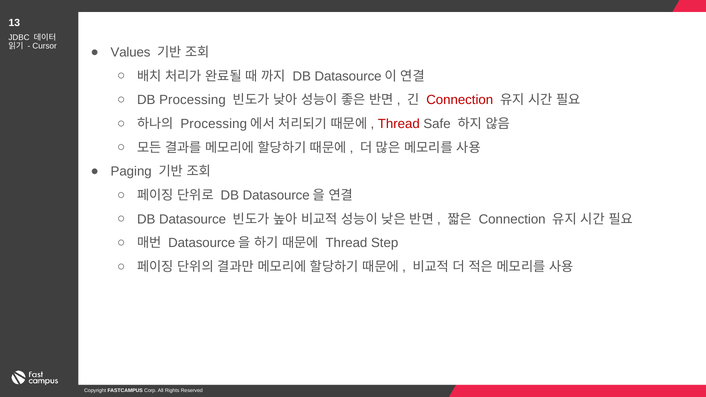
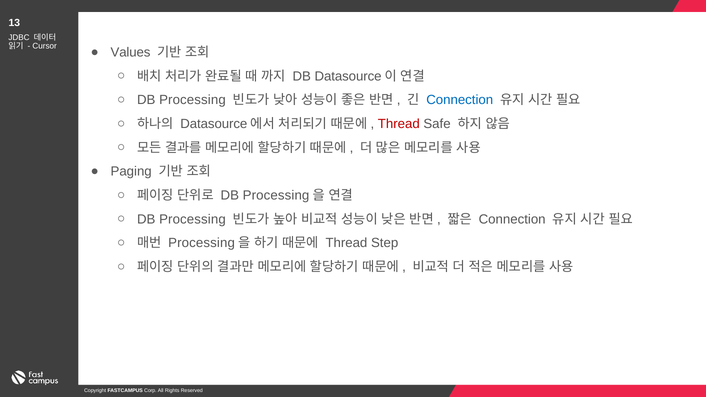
Connection at (460, 100) colour: red -> blue
Processing at (214, 124): Processing -> Datasource
Datasource at (276, 195): Datasource -> Processing
Datasource at (193, 219): Datasource -> Processing
Datasource at (202, 243): Datasource -> Processing
